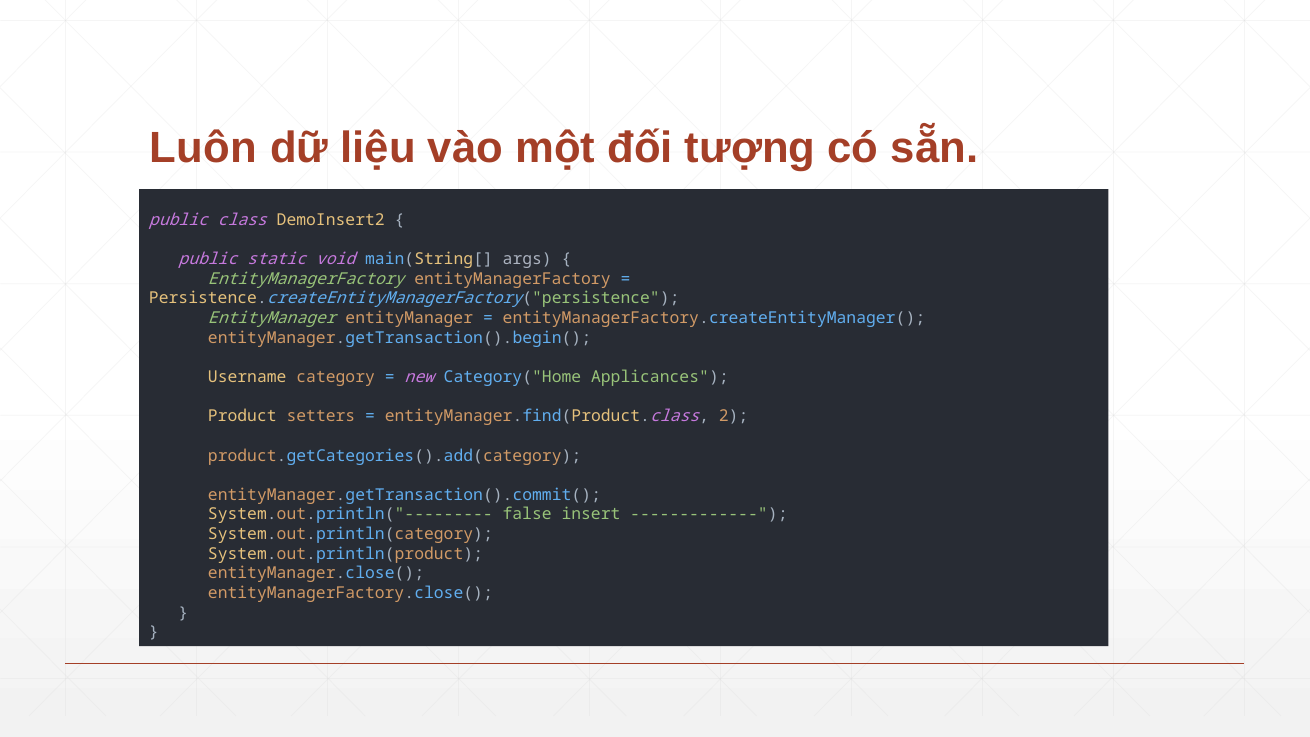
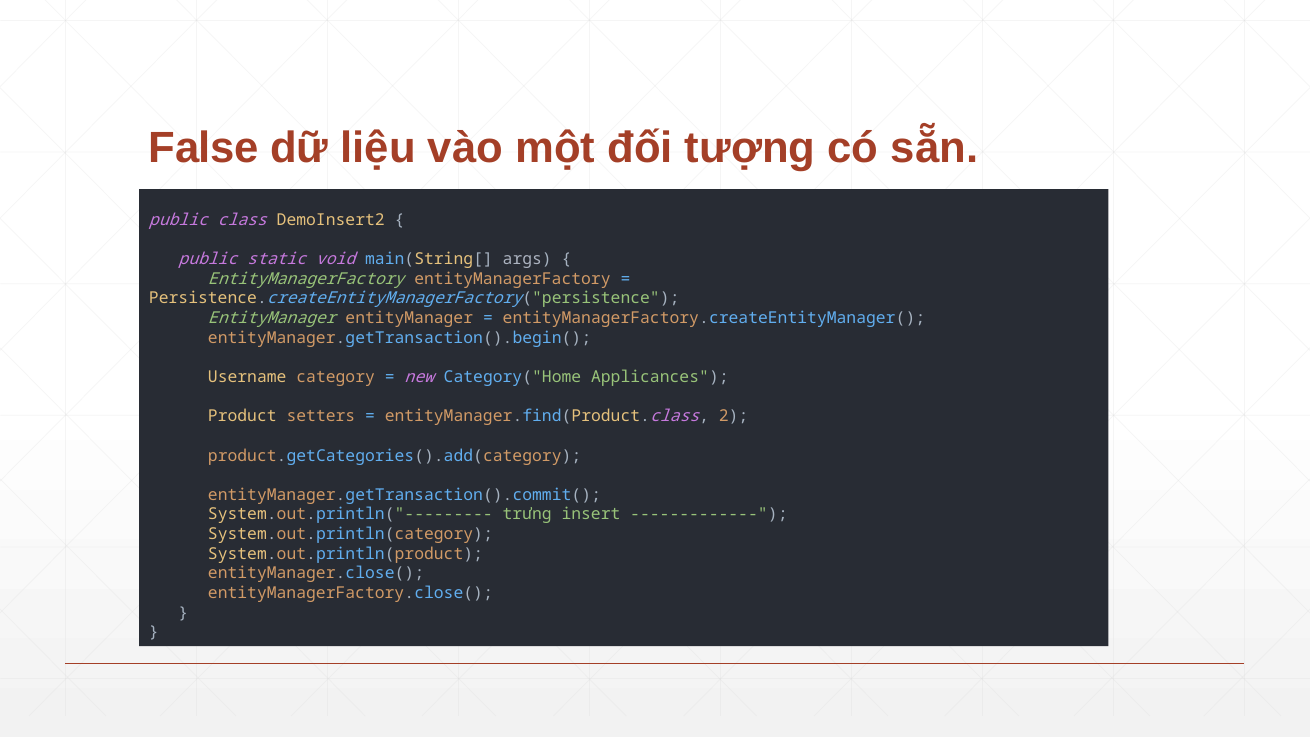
Luôn: Luôn -> False
false: false -> trưng
